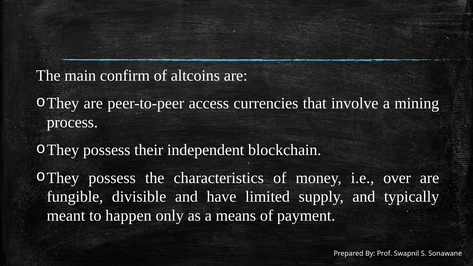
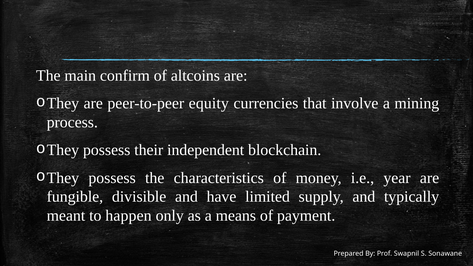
access: access -> equity
over: over -> year
